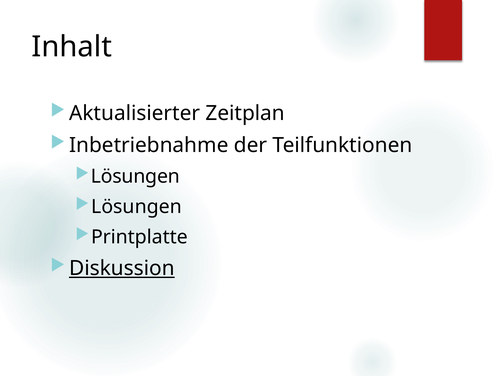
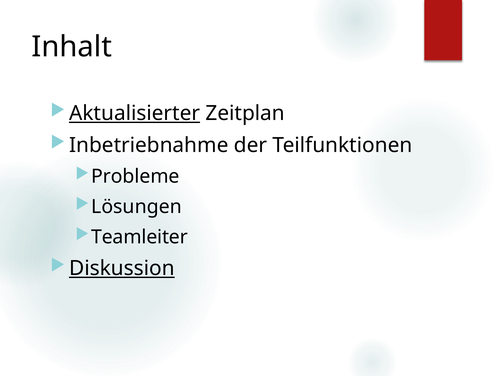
Aktualisierter underline: none -> present
Lösungen at (135, 176): Lösungen -> Probleme
Printplatte: Printplatte -> Teamleiter
